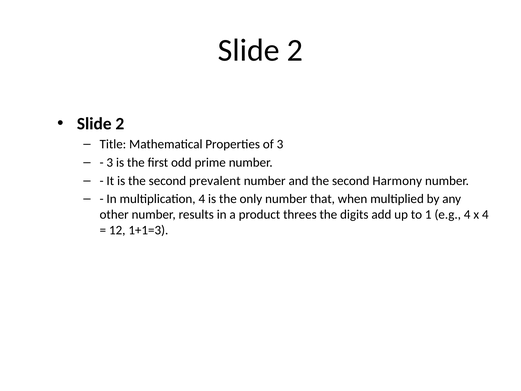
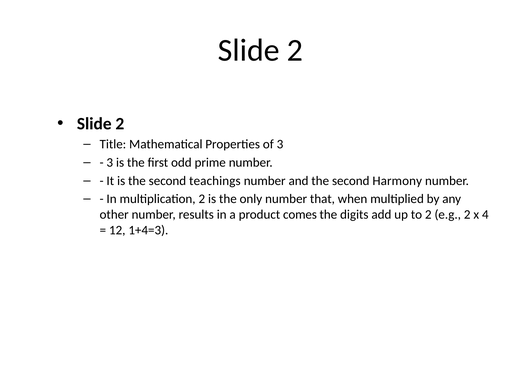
prevalent: prevalent -> teachings
multiplication 4: 4 -> 2
threes: threes -> comes
to 1: 1 -> 2
e.g 4: 4 -> 2
1+1=3: 1+1=3 -> 1+4=3
